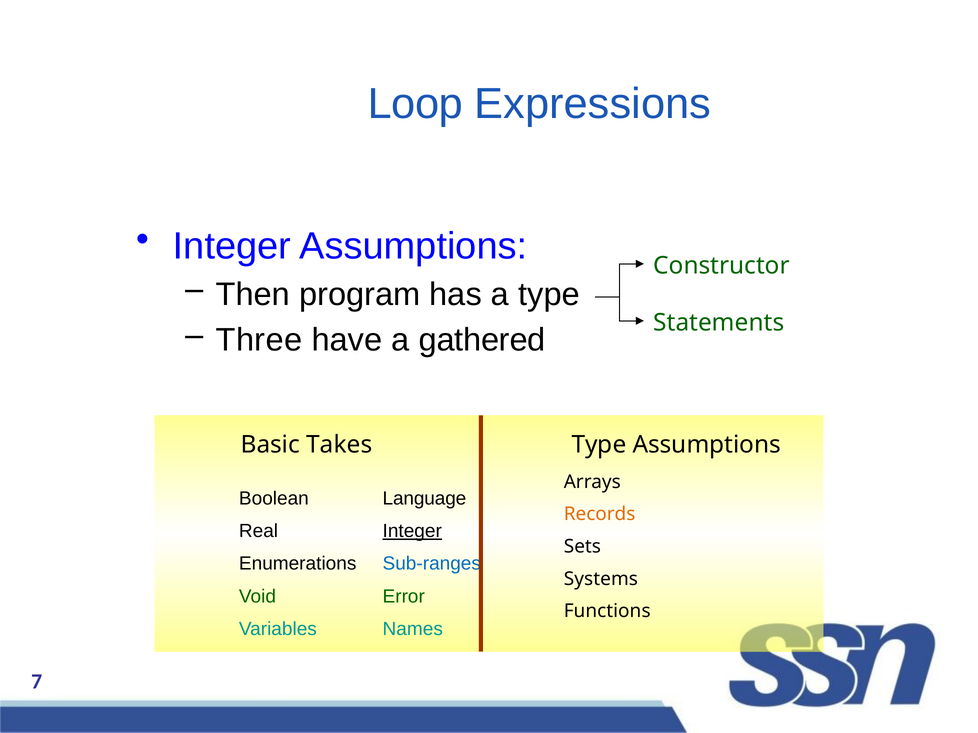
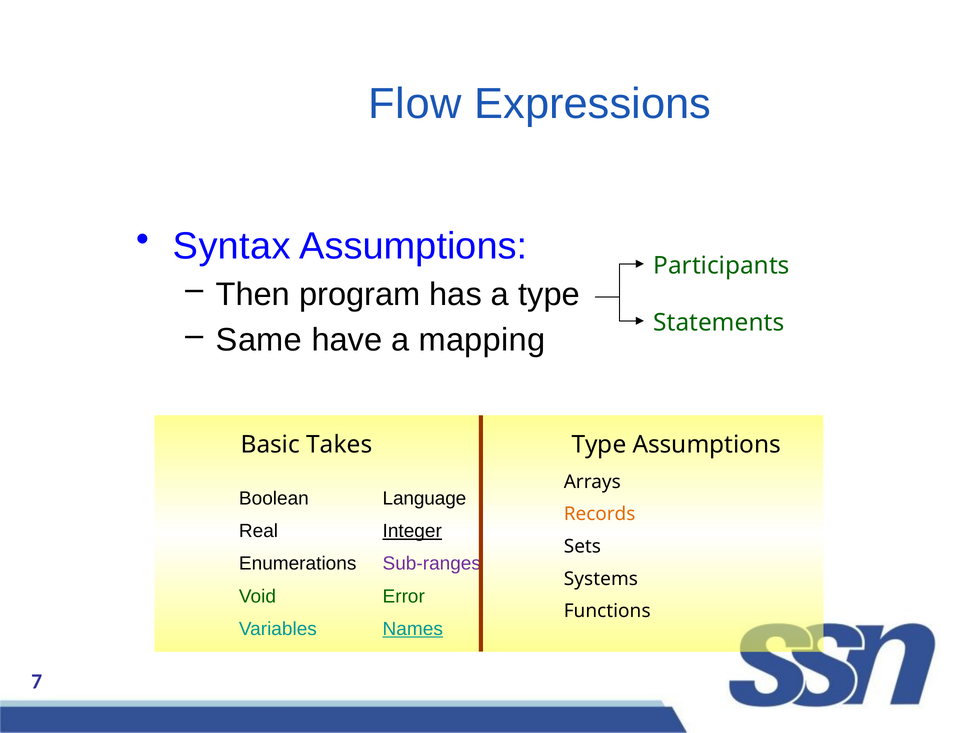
Loop: Loop -> Flow
Integer at (232, 246): Integer -> Syntax
Constructor: Constructor -> Participants
Three: Three -> Same
gathered: gathered -> mapping
Sub-ranges colour: blue -> purple
Names underline: none -> present
